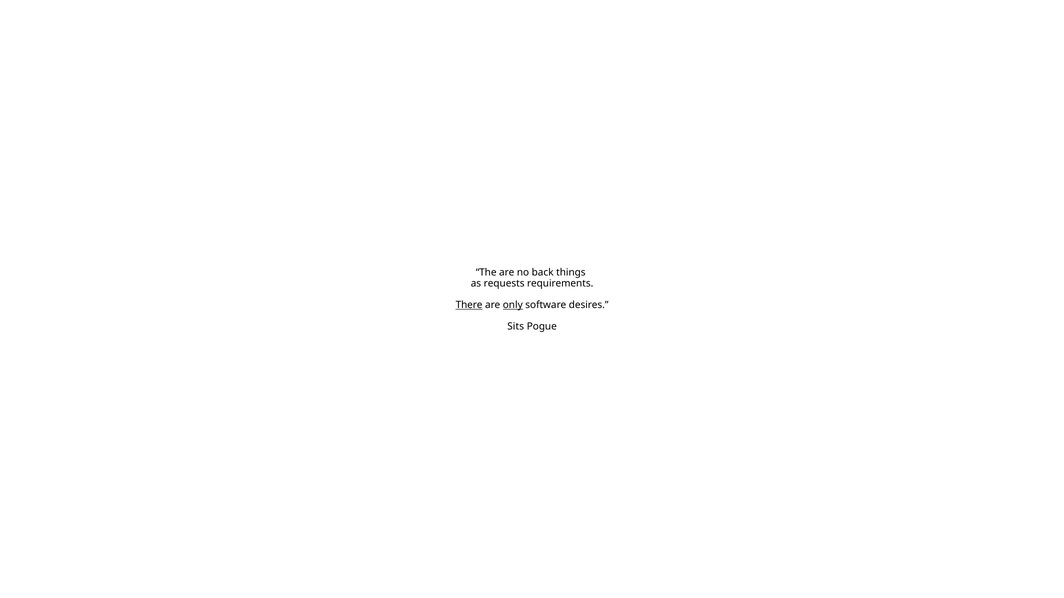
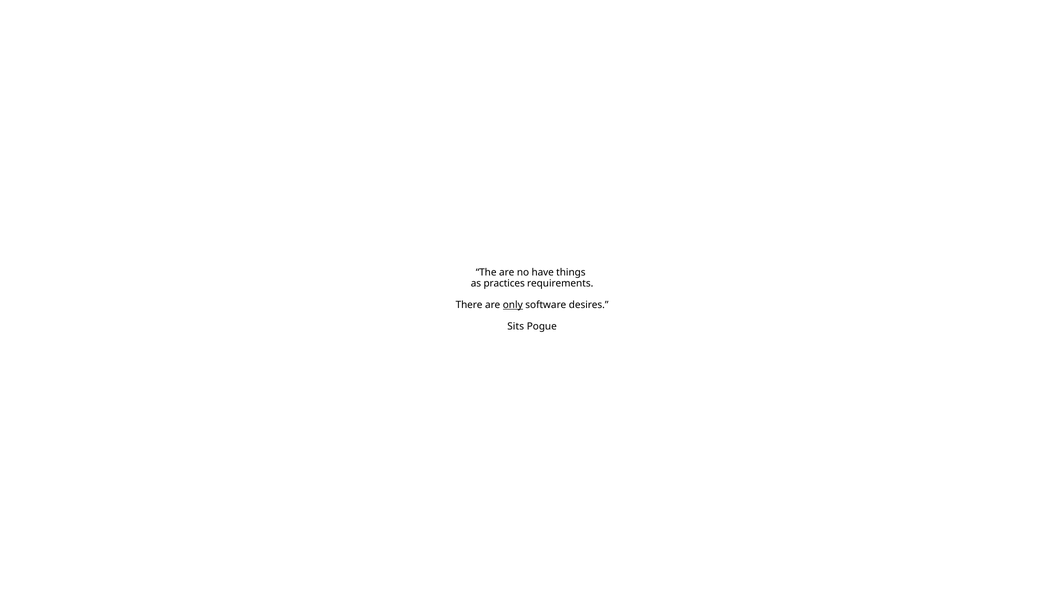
back: back -> have
requests: requests -> practices
There underline: present -> none
